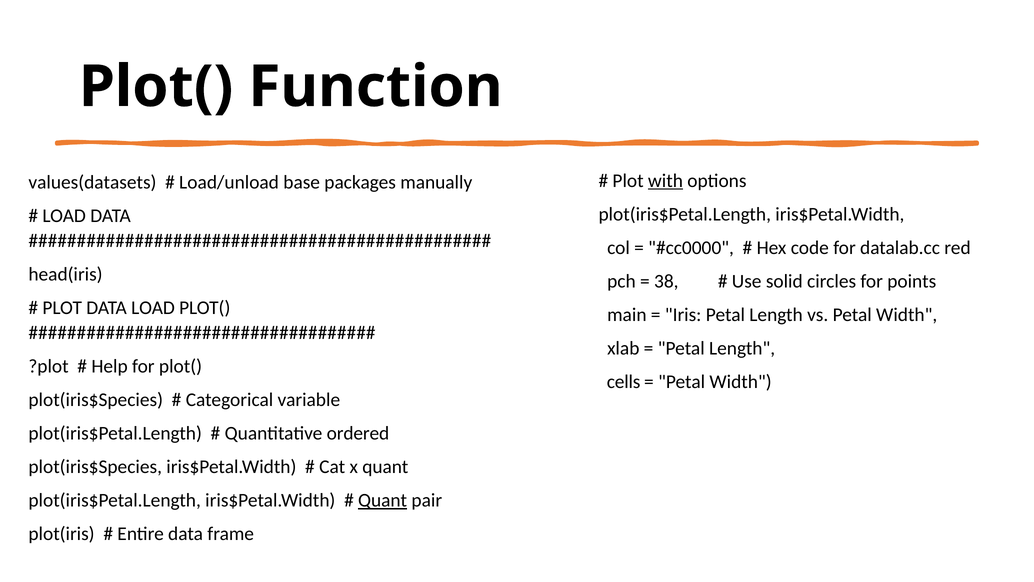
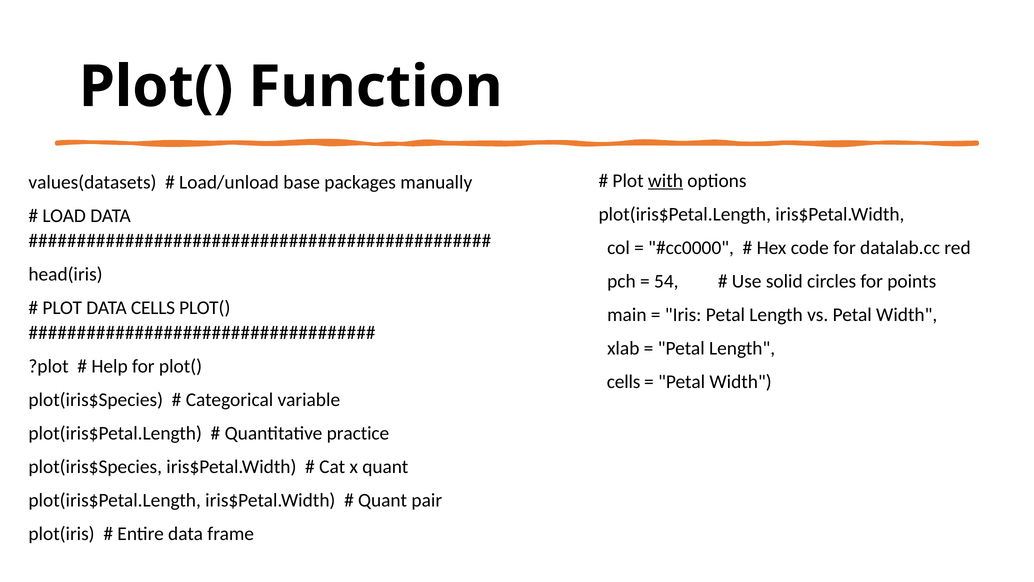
38: 38 -> 54
DATA LOAD: LOAD -> CELLS
ordered: ordered -> practice
Quant at (383, 500) underline: present -> none
